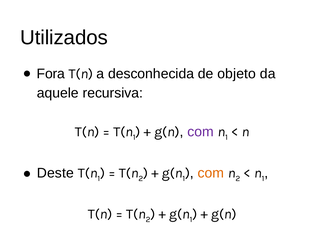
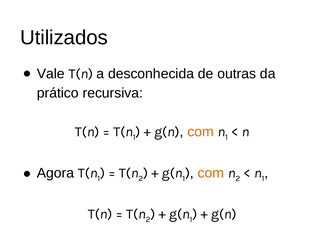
Fora: Fora -> Vale
objeto: objeto -> outras
aquele: aquele -> prático
com at (201, 132) colour: purple -> orange
Deste: Deste -> Agora
